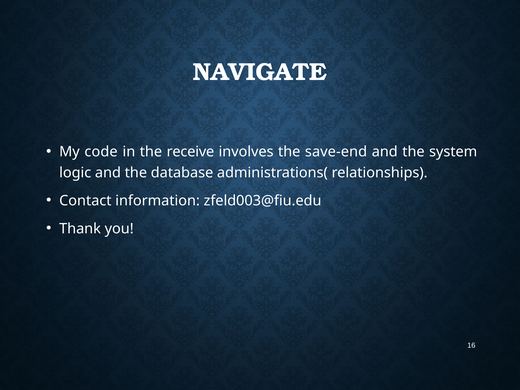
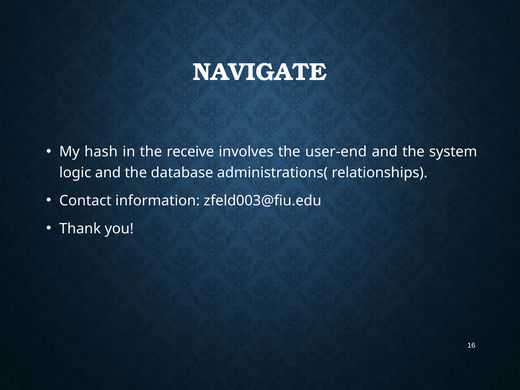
code: code -> hash
save-end: save-end -> user-end
